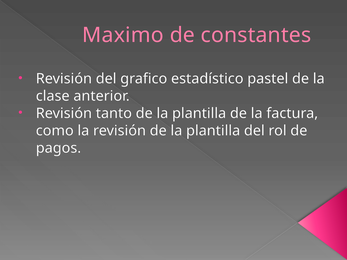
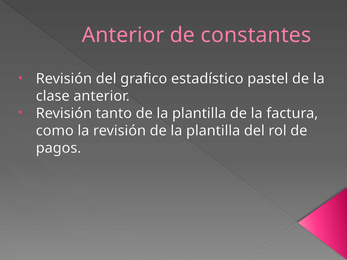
Maximo at (123, 35): Maximo -> Anterior
